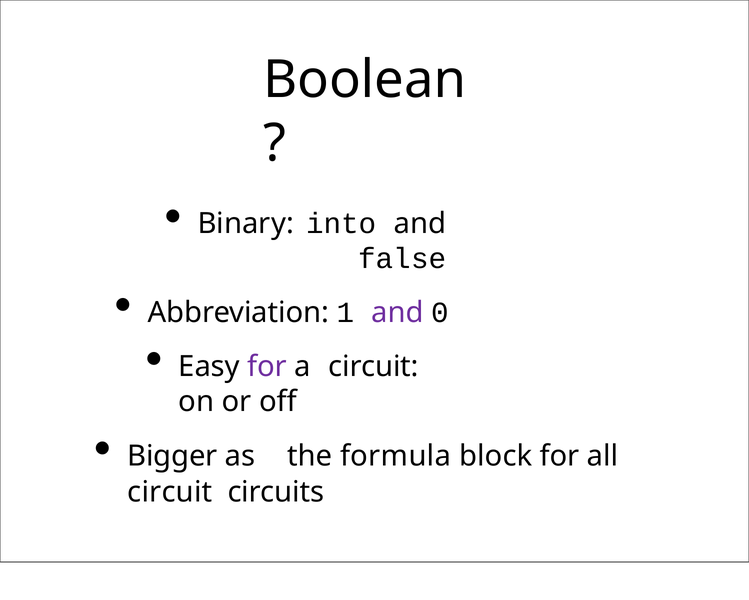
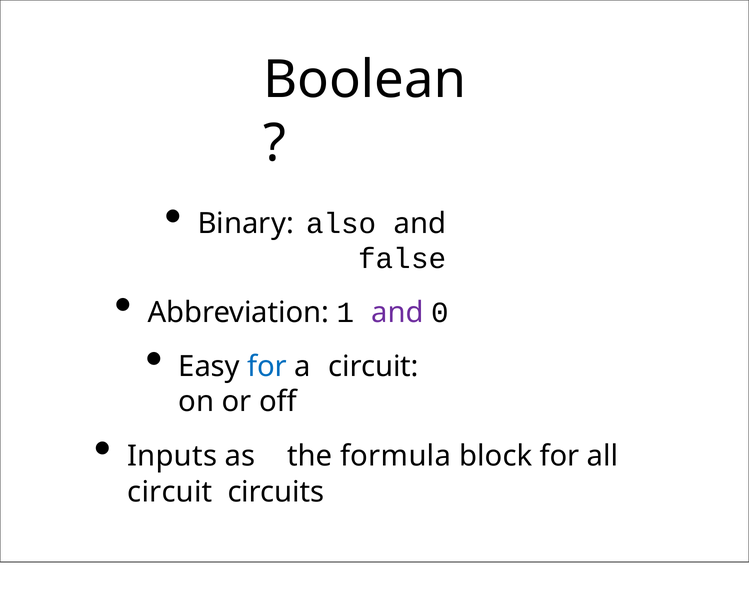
into: into -> also
for at (267, 366) colour: purple -> blue
Bigger: Bigger -> Inputs
